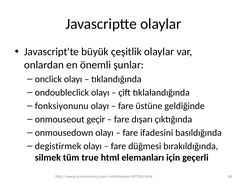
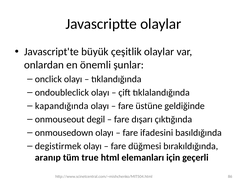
fonksiyonunu: fonksiyonunu -> kapandığında
geçir: geçir -> degil
silmek: silmek -> aranıp
